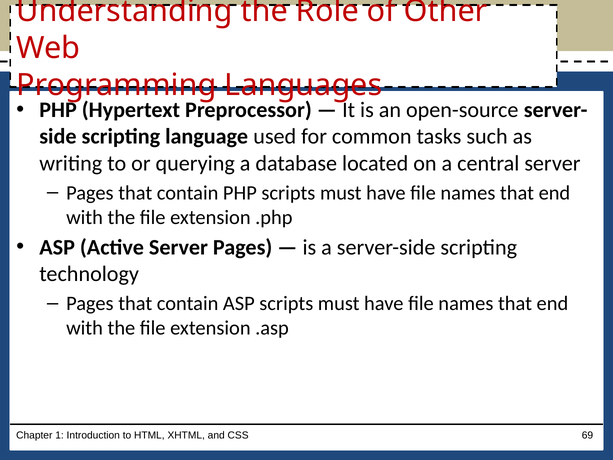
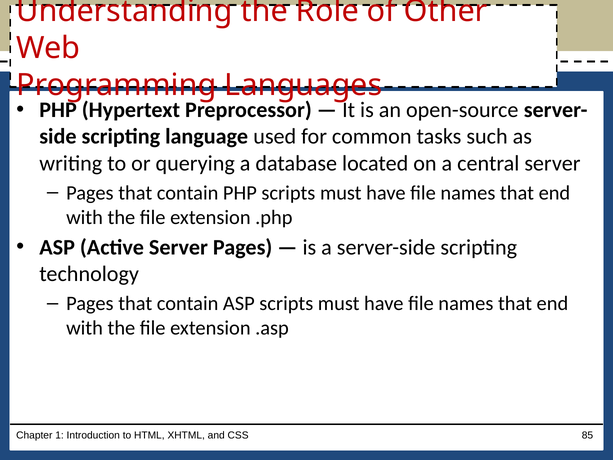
69: 69 -> 85
